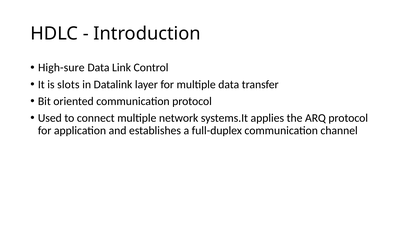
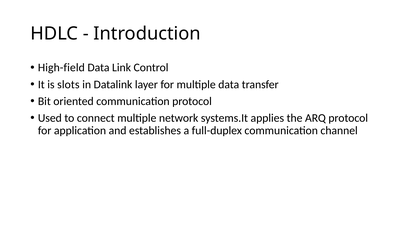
High-sure: High-sure -> High-field
